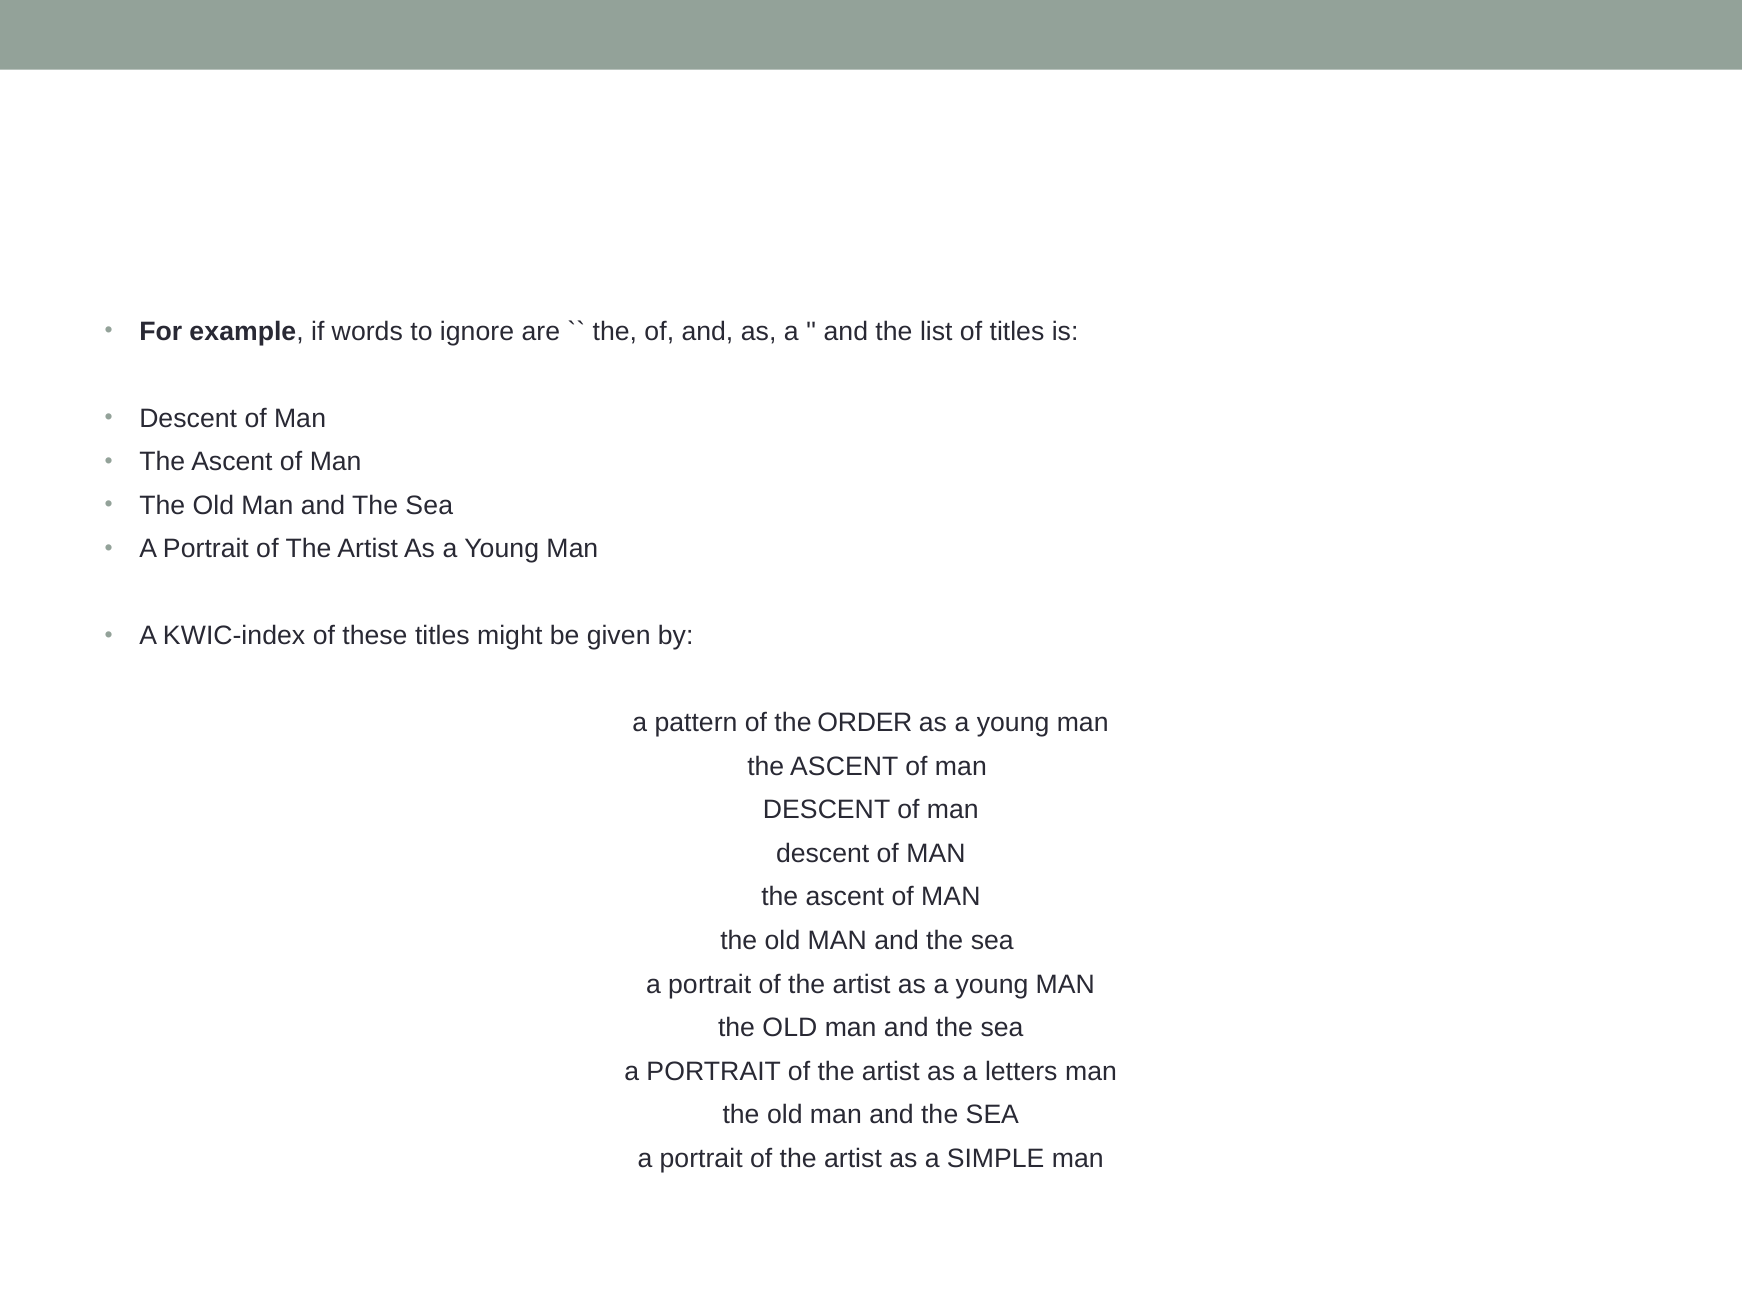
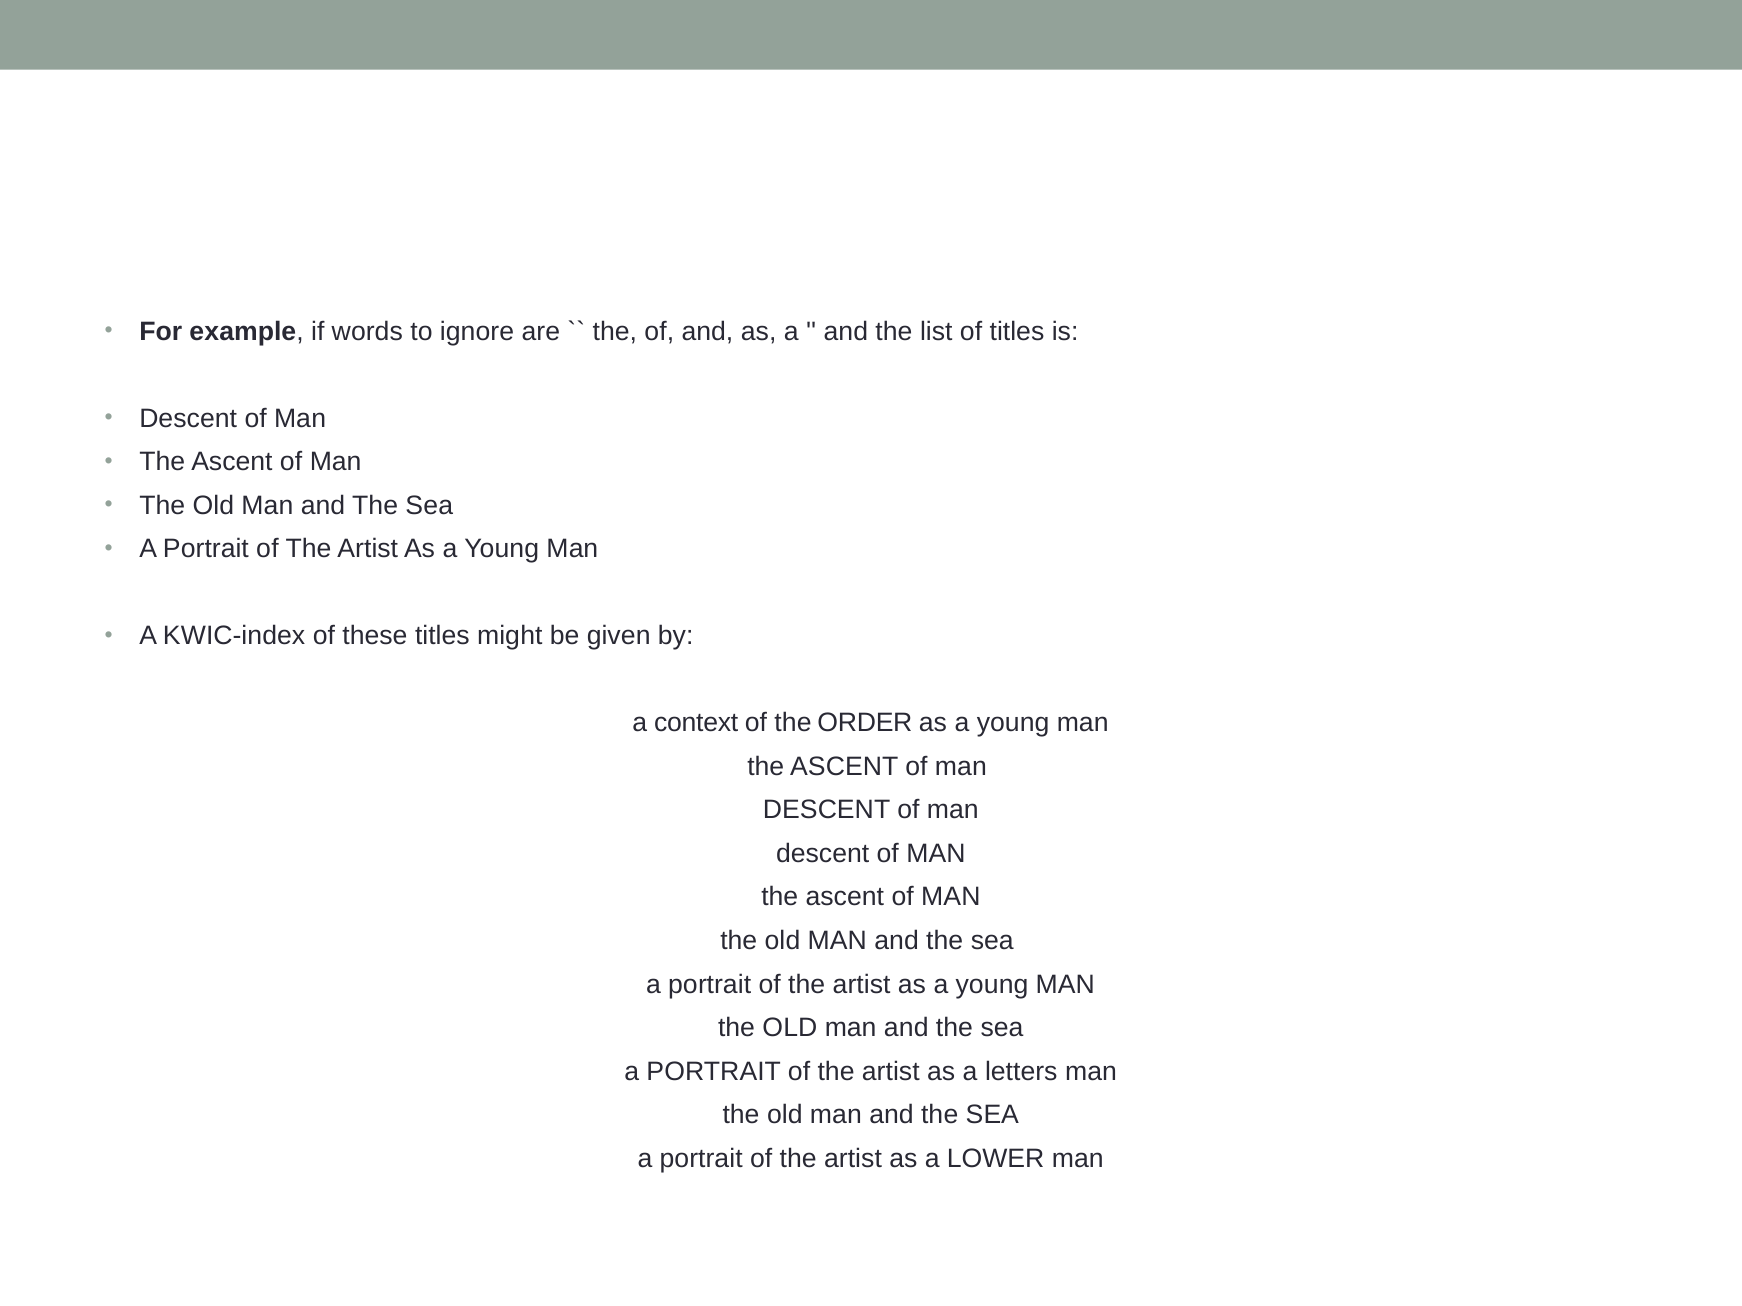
pattern: pattern -> context
SIMPLE: SIMPLE -> LOWER
